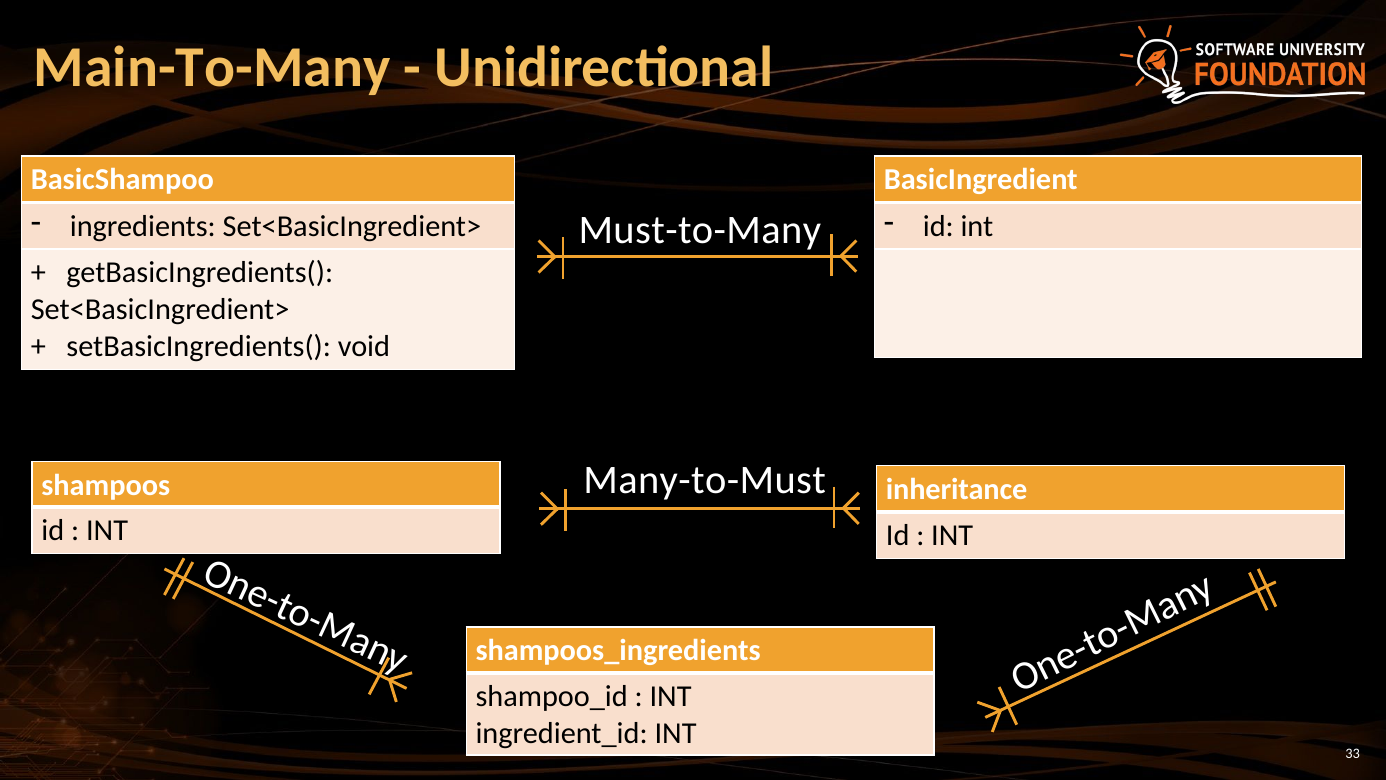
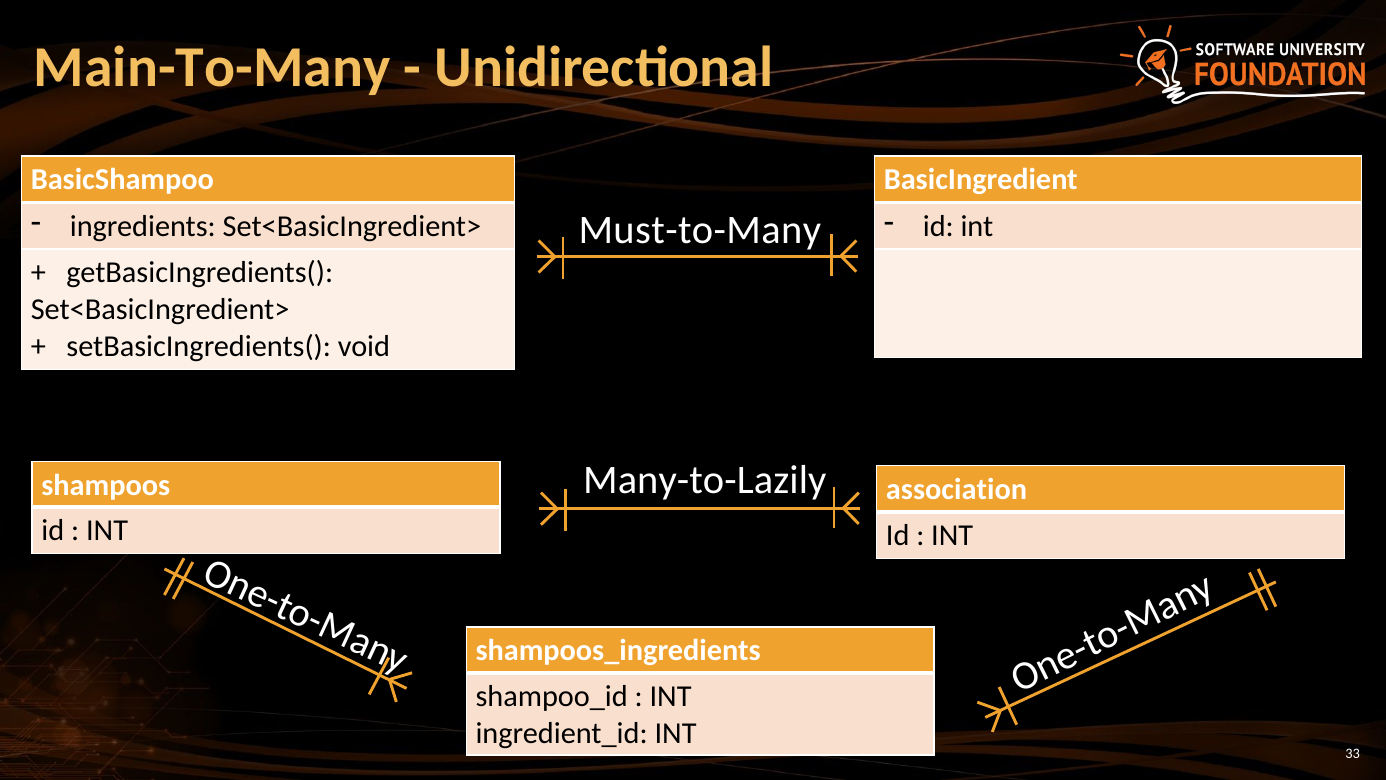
Many-to-Must: Many-to-Must -> Many-to-Lazily
inheritance: inheritance -> association
